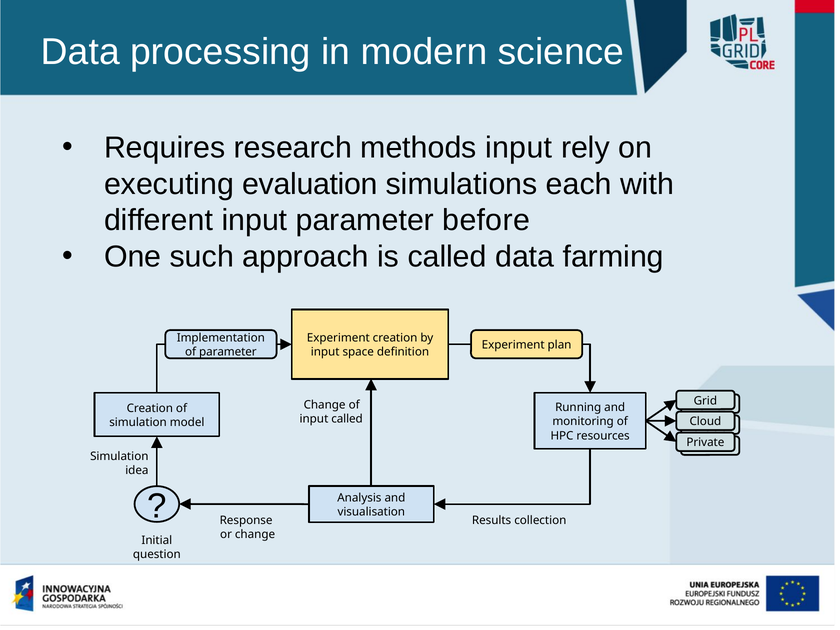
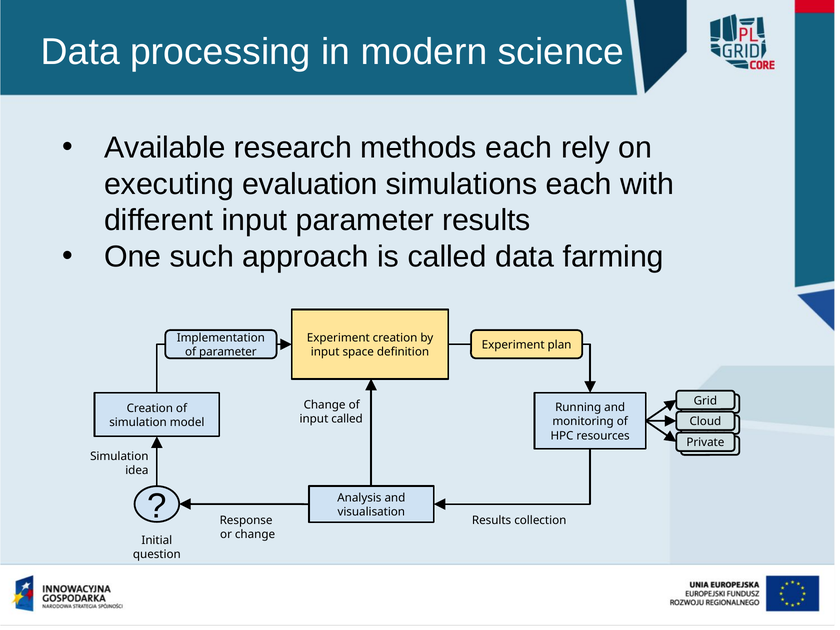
Requires: Requires -> Available
methods input: input -> each
parameter before: before -> results
